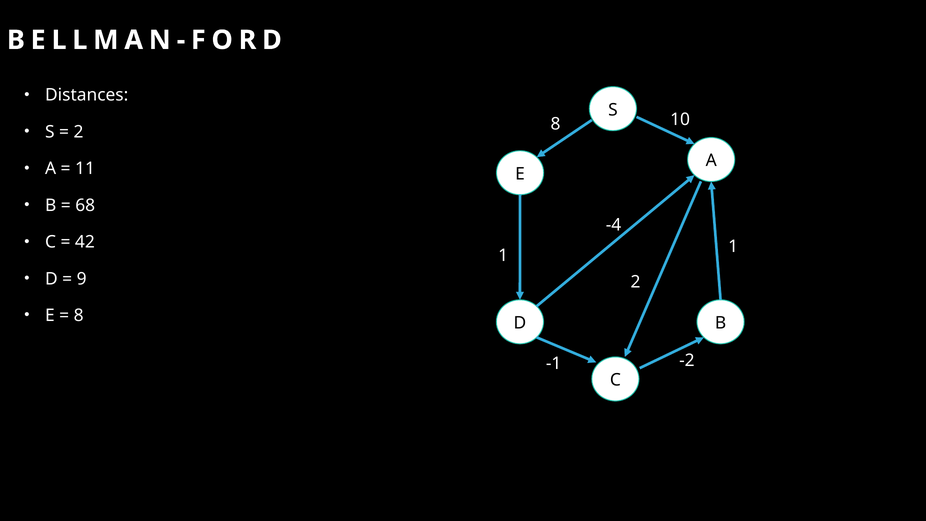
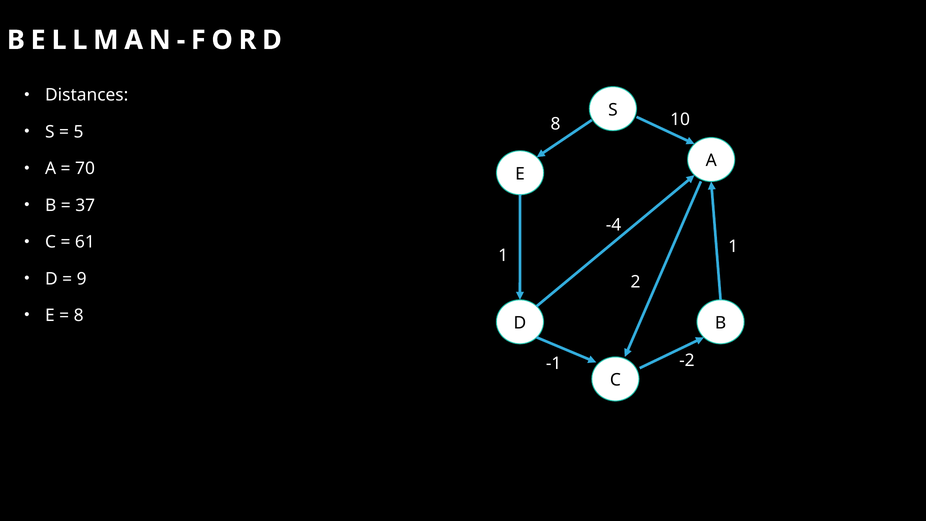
2 at (79, 132): 2 -> 5
11: 11 -> 70
68: 68 -> 37
42: 42 -> 61
